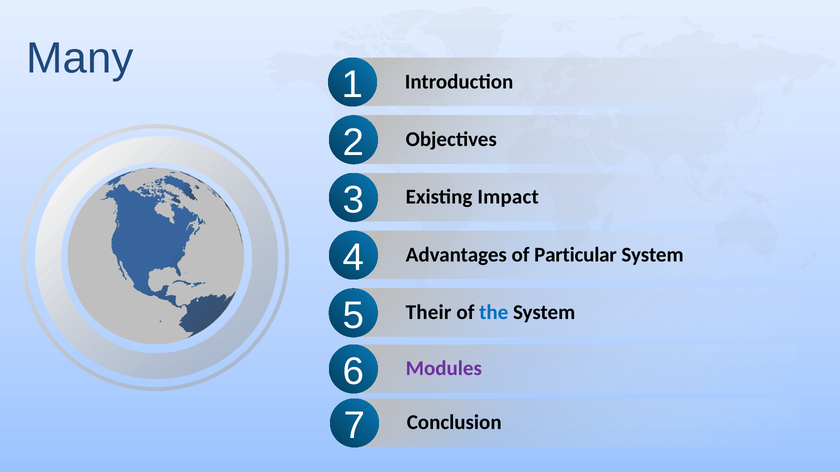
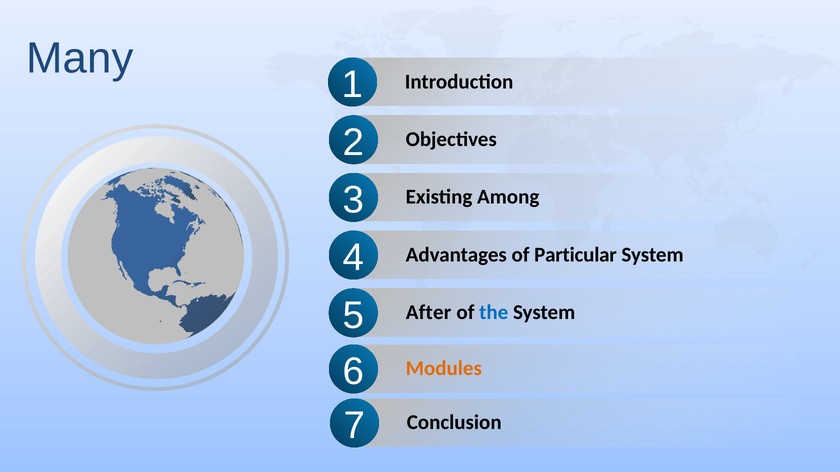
Impact: Impact -> Among
Their: Their -> After
Modules colour: purple -> orange
